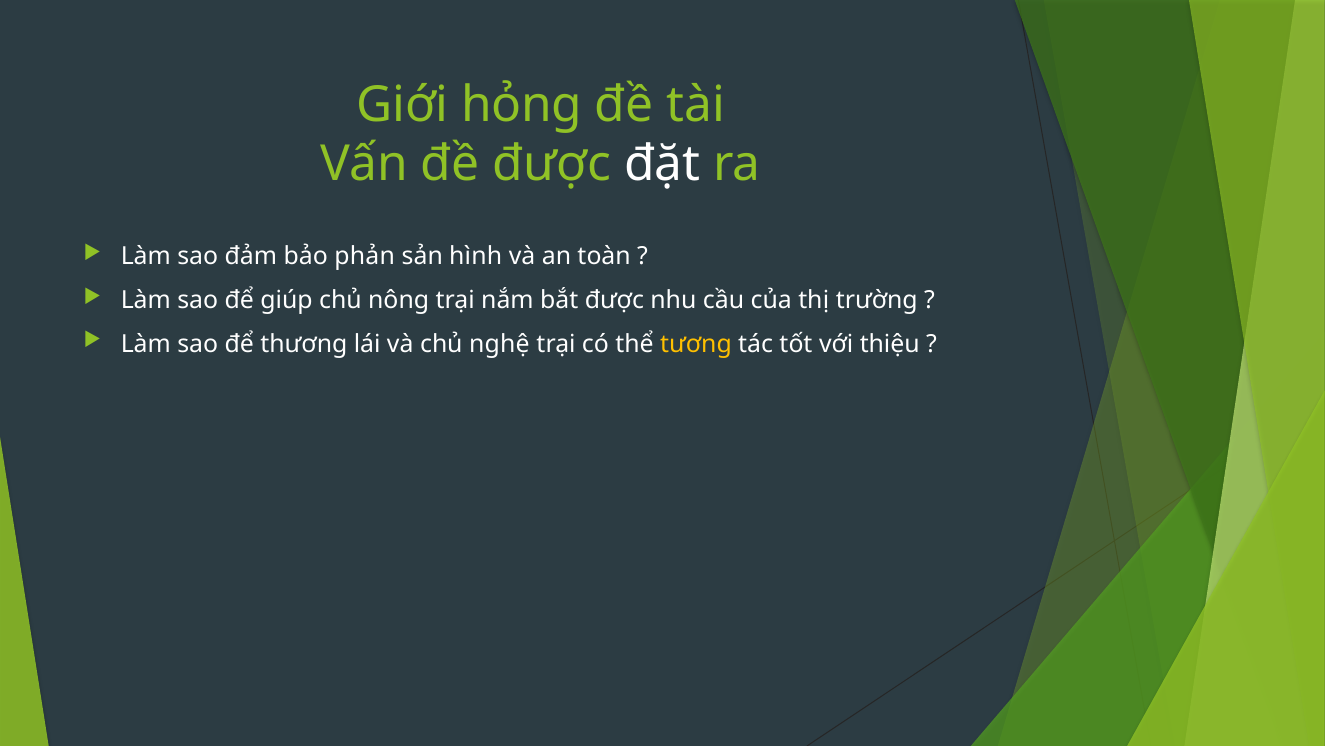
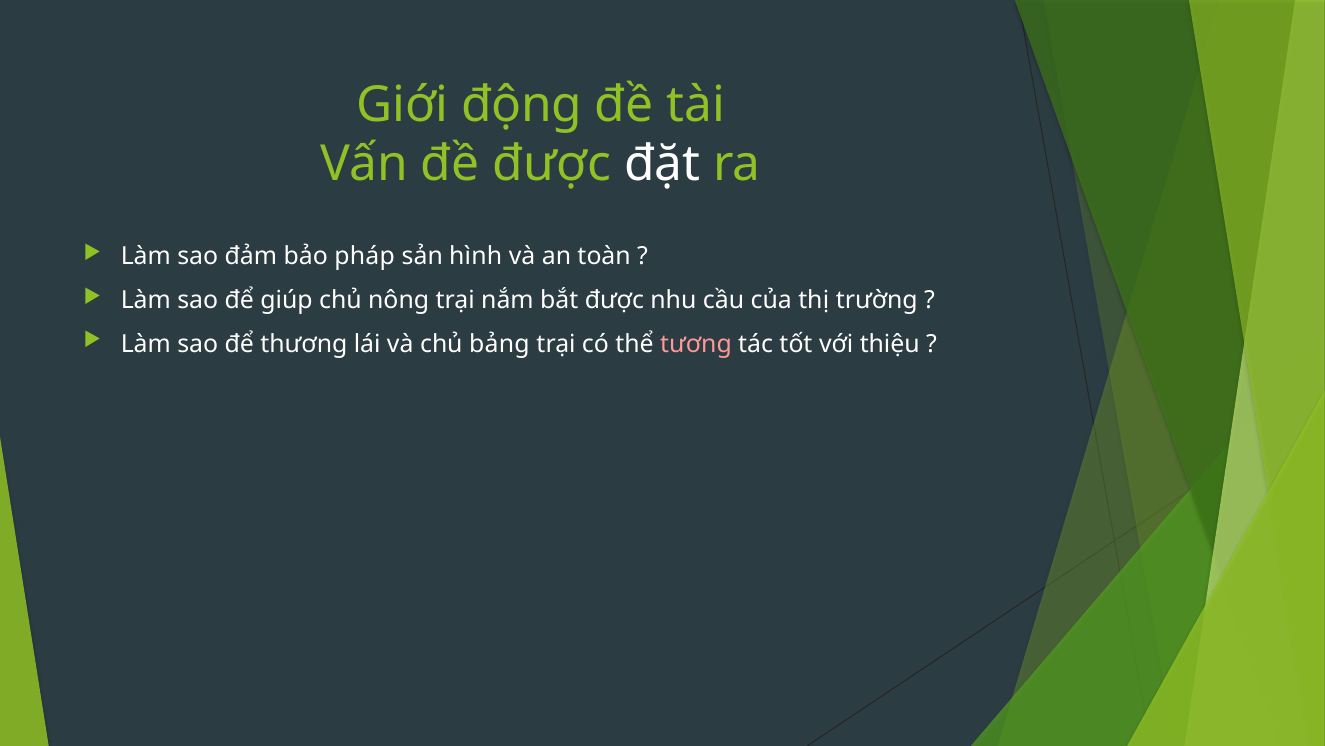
hỏng: hỏng -> động
phản: phản -> pháp
nghệ: nghệ -> bảng
tương colour: yellow -> pink
